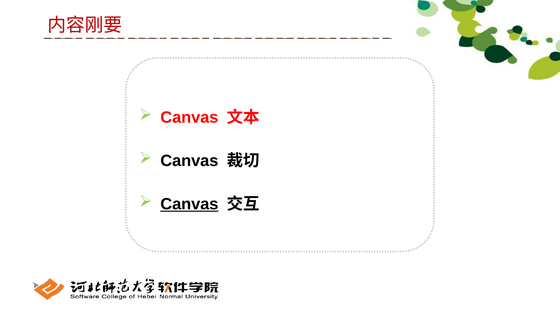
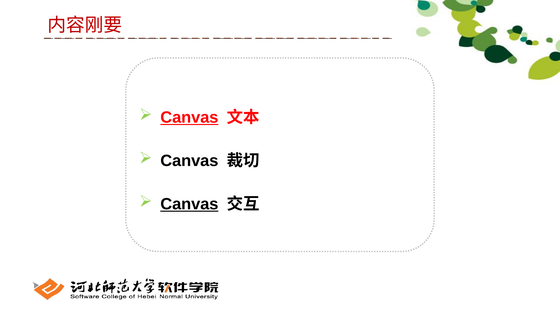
Canvas at (189, 117) underline: none -> present
